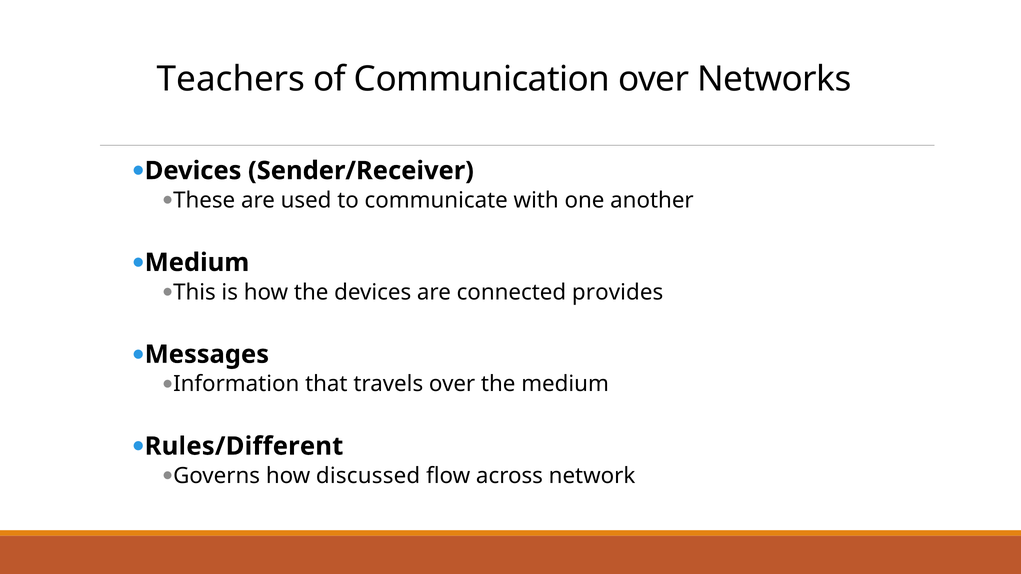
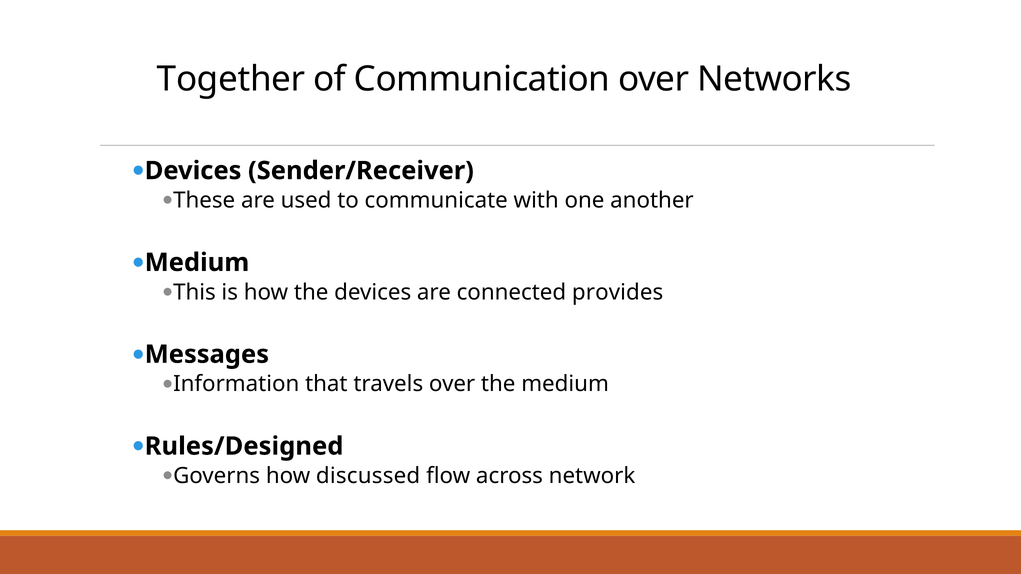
Teachers: Teachers -> Together
Rules/Different: Rules/Different -> Rules/Designed
